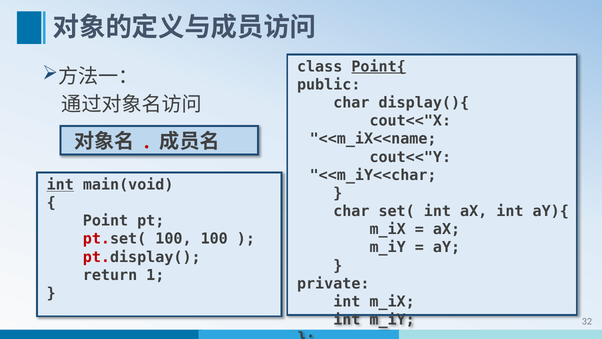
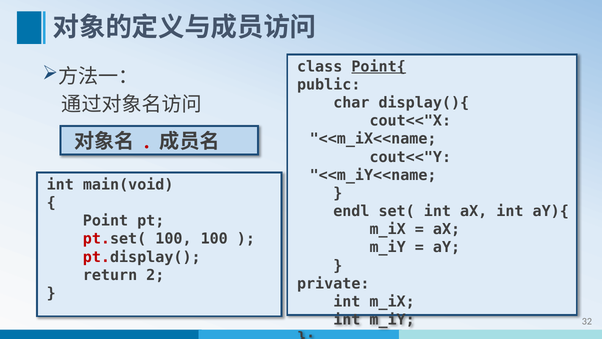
<<m_iY<<char: <<m_iY<<char -> <<m_iY<<name
int at (60, 185) underline: present -> none
char at (351, 211): char -> endl
1: 1 -> 2
